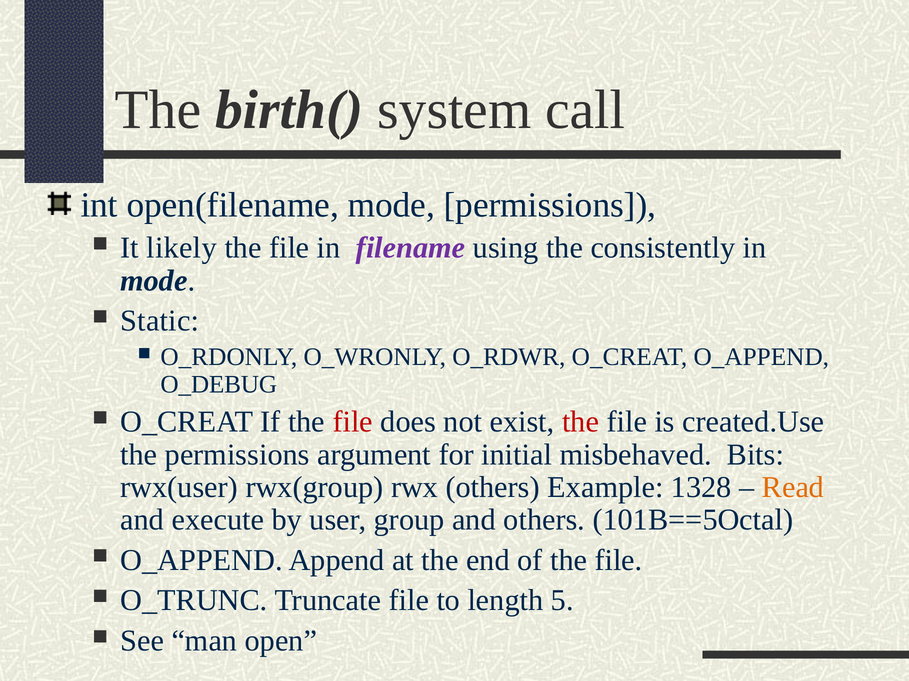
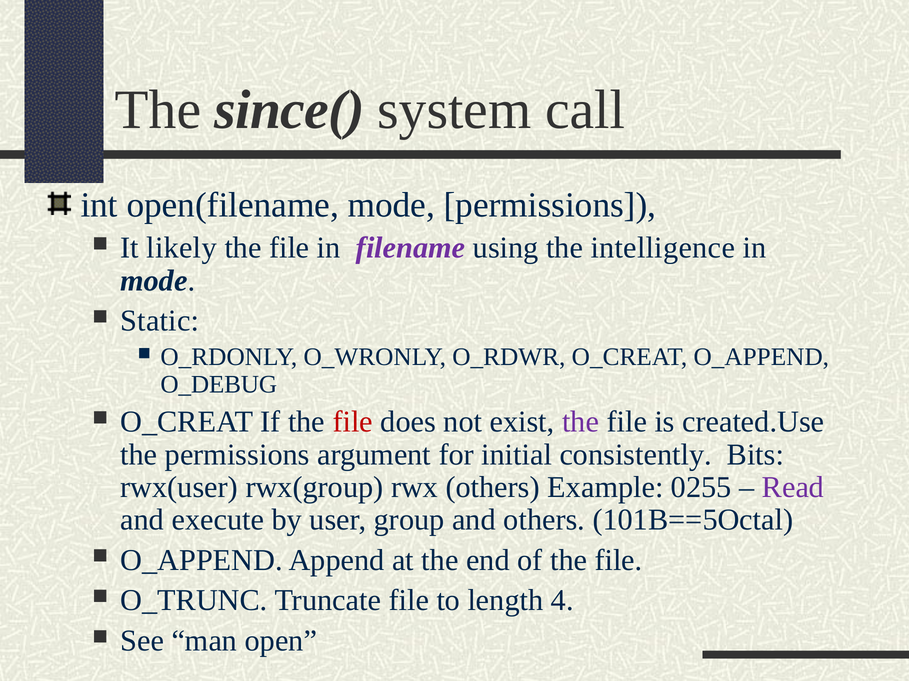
birth(: birth( -> since(
consistently: consistently -> intelligence
the at (581, 422) colour: red -> purple
misbehaved: misbehaved -> consistently
1328: 1328 -> 0255
Read colour: orange -> purple
5: 5 -> 4
